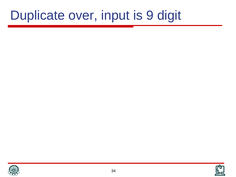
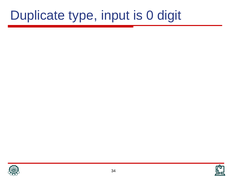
over: over -> type
9: 9 -> 0
